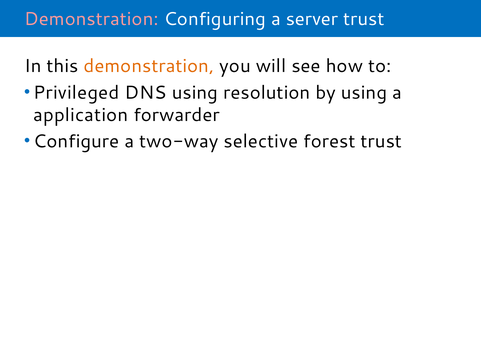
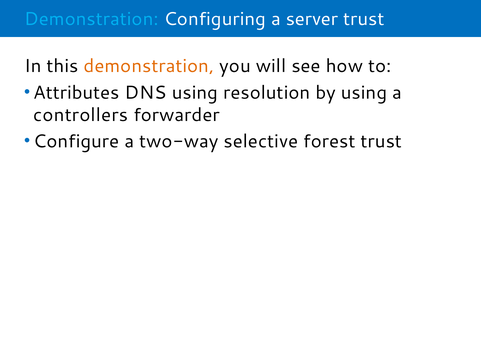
Demonstration at (91, 19) colour: pink -> light blue
Privileged: Privileged -> Attributes
application: application -> controllers
